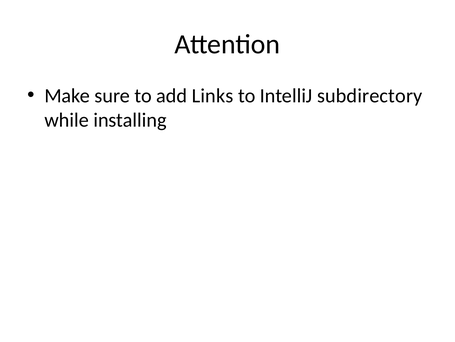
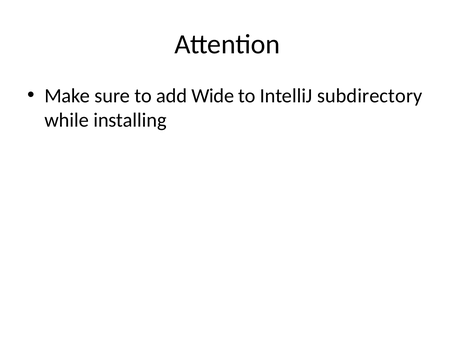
Links: Links -> Wide
